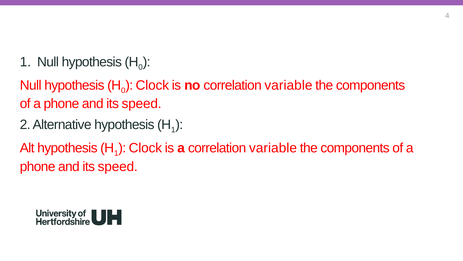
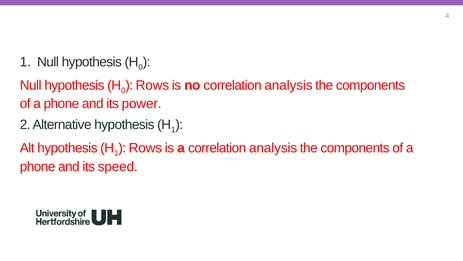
Clock at (152, 85): Clock -> Rows
no correlation variable: variable -> analysis
speed at (142, 104): speed -> power
Clock at (145, 148): Clock -> Rows
a correlation variable: variable -> analysis
